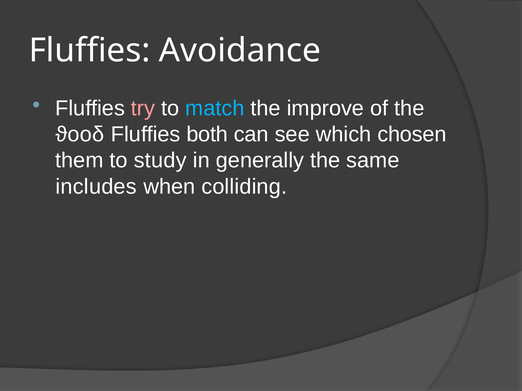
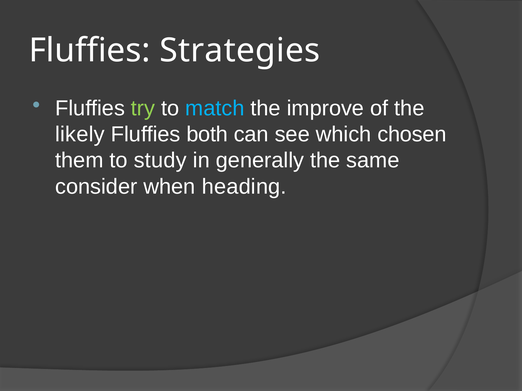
Avoidance: Avoidance -> Strategies
try colour: pink -> light green
ϑοοδ: ϑοοδ -> likely
includes: includes -> consider
colliding: colliding -> heading
